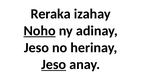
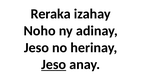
Noho underline: present -> none
